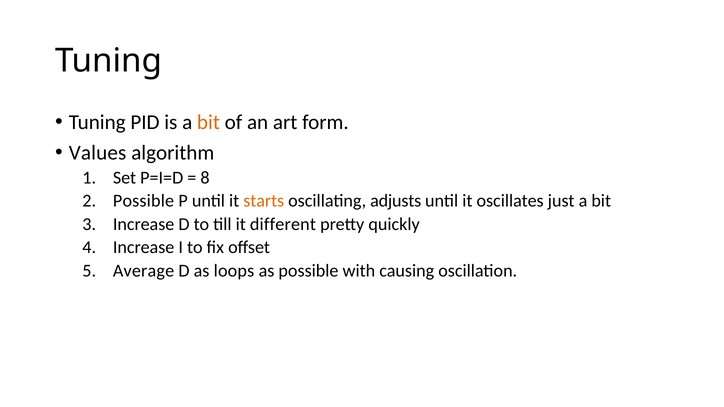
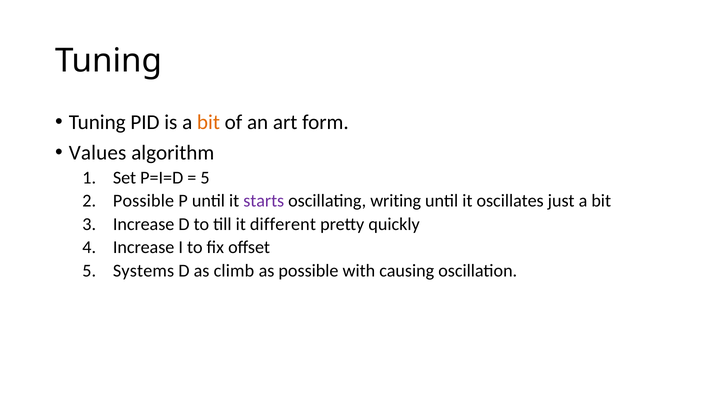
8 at (205, 178): 8 -> 5
starts colour: orange -> purple
adjusts: adjusts -> writing
Average: Average -> Systems
loops: loops -> climb
